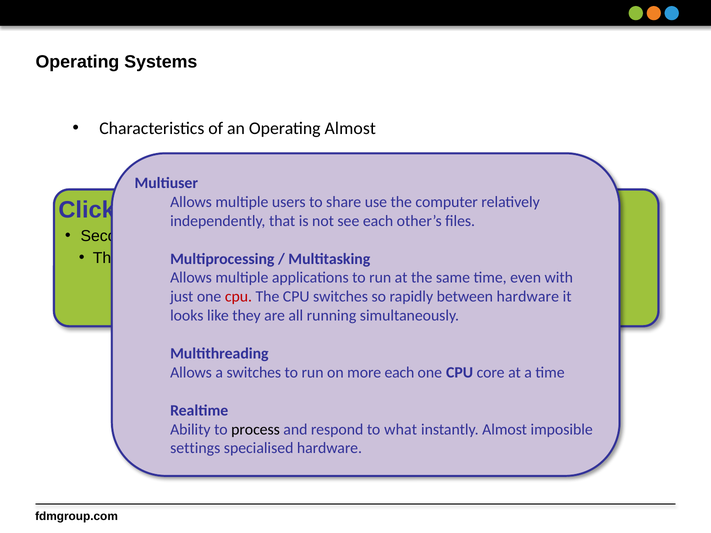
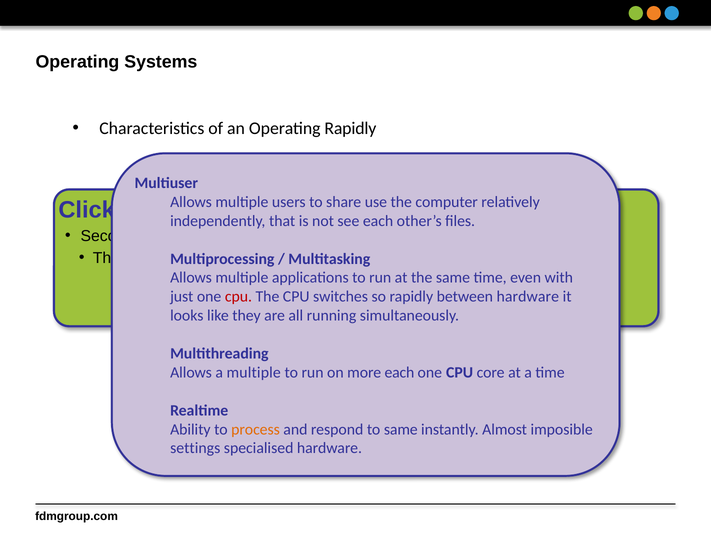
Operating Almost: Almost -> Rapidly
a switches: switches -> multiple
process colour: black -> orange
to what: what -> same
